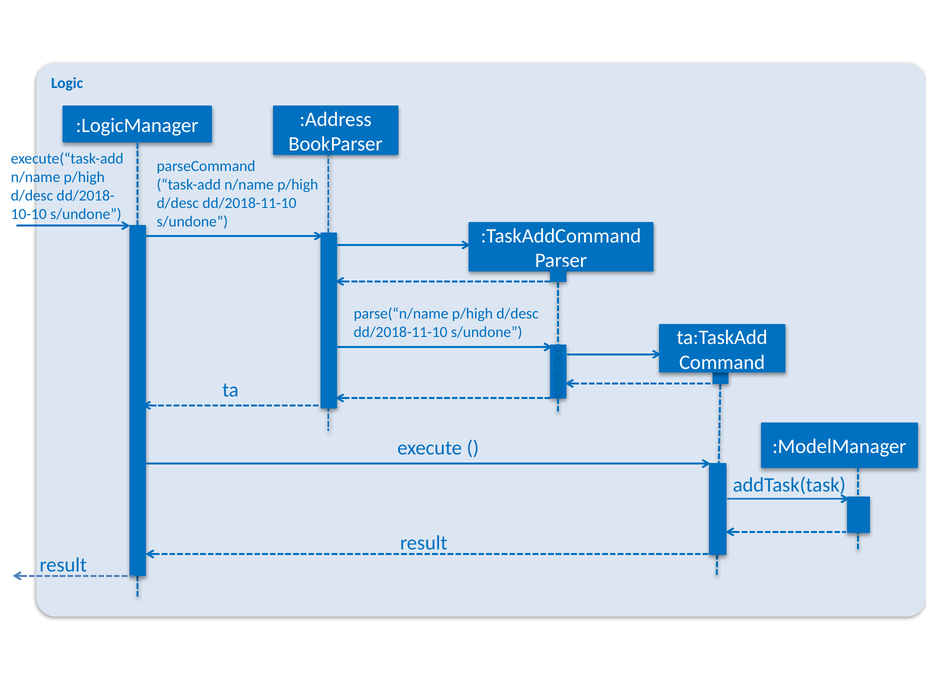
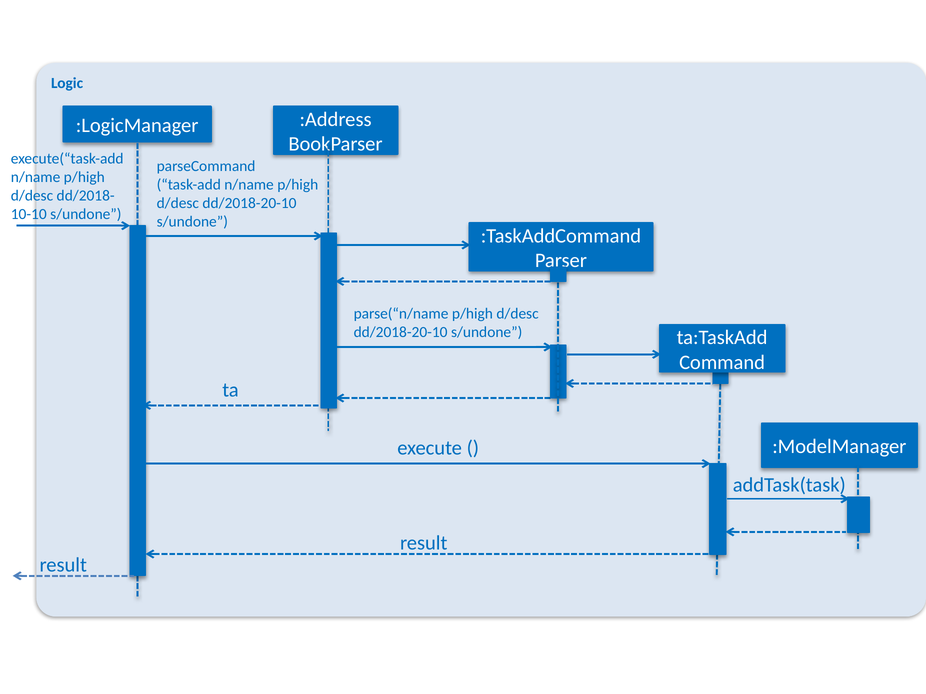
dd/2018-11-10 at (250, 203): dd/2018-11-10 -> dd/2018-20-10
dd/2018-11-10 at (401, 332): dd/2018-11-10 -> dd/2018-20-10
